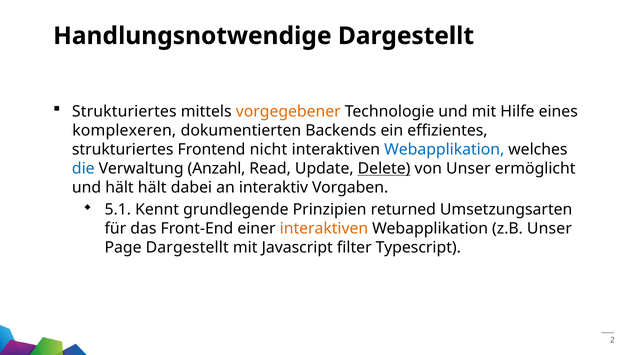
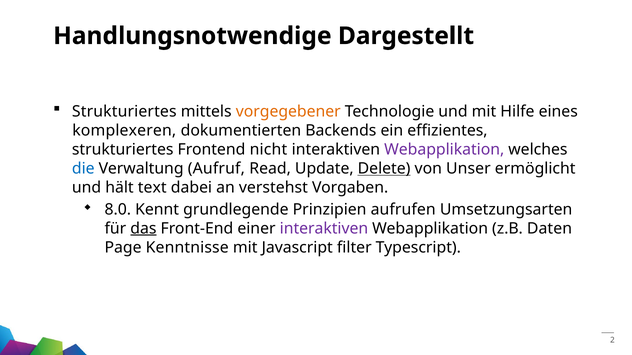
Webapplikation at (444, 150) colour: blue -> purple
Anzahl: Anzahl -> Aufruf
hält hält: hält -> text
interaktiv: interaktiv -> verstehst
5.1: 5.1 -> 8.0
returned: returned -> aufrufen
das underline: none -> present
interaktiven at (324, 229) colour: orange -> purple
z.B Unser: Unser -> Daten
Page Dargestellt: Dargestellt -> Kenntnisse
